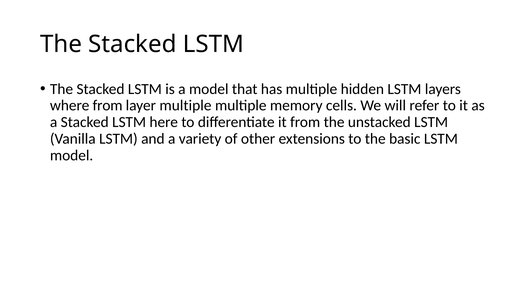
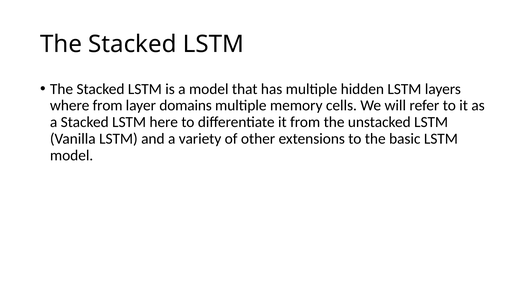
layer multiple: multiple -> domains
